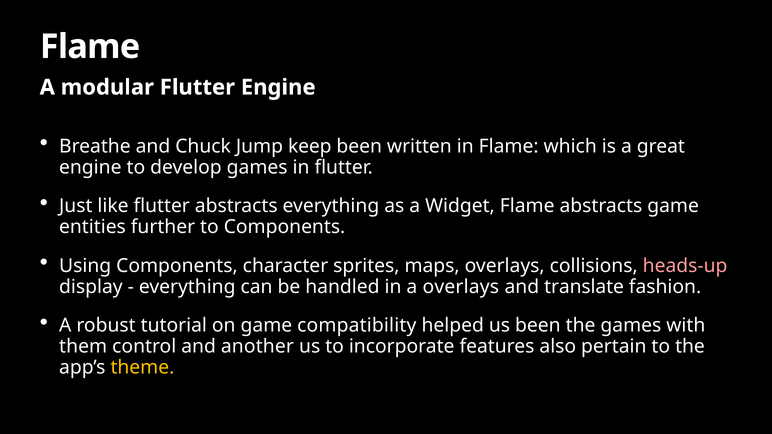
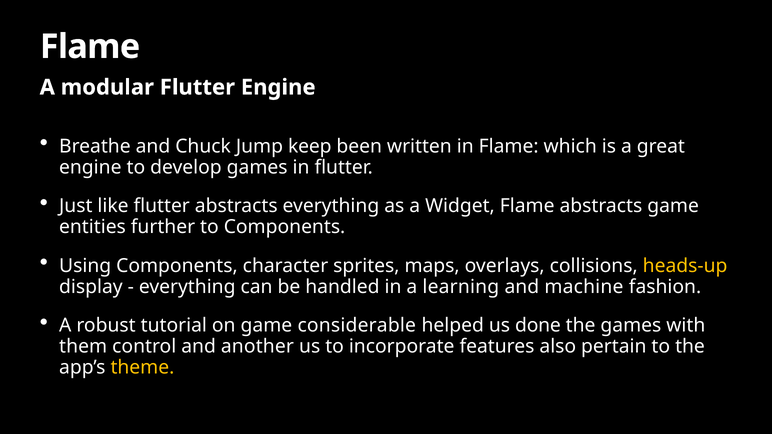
heads-up colour: pink -> yellow
a overlays: overlays -> learning
translate: translate -> machine
compatibility: compatibility -> considerable
us been: been -> done
